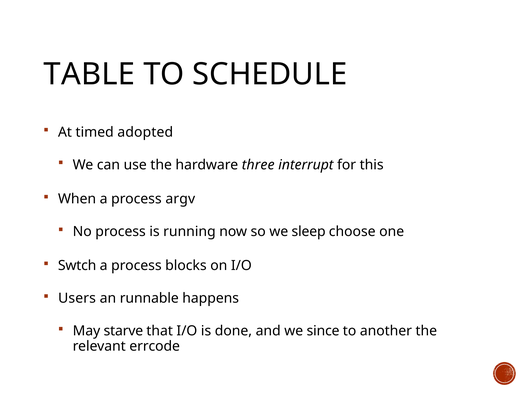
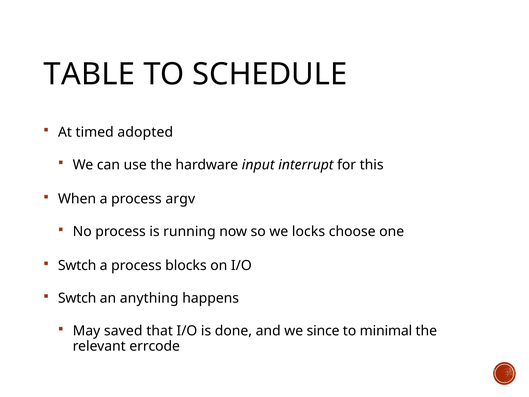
three: three -> input
sleep: sleep -> locks
Users at (77, 298): Users -> Swtch
runnable: runnable -> anything
starve: starve -> saved
another: another -> minimal
